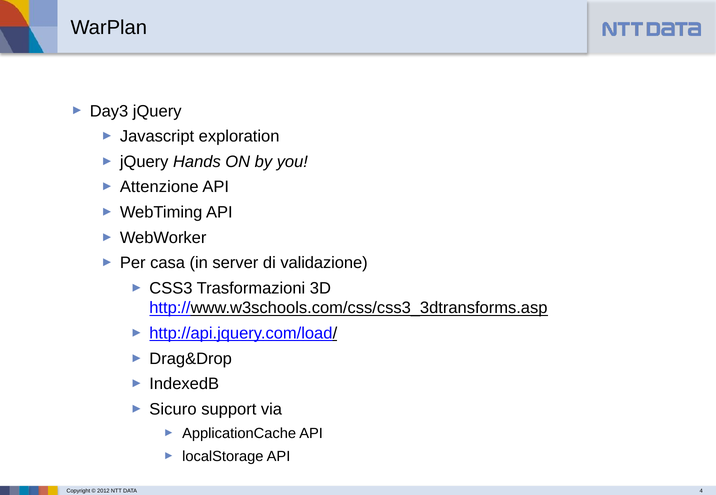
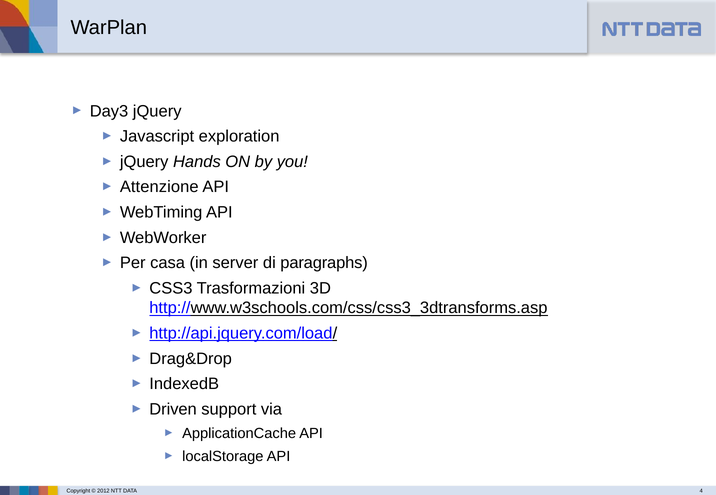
validazione: validazione -> paragraphs
Sicuro: Sicuro -> Driven
